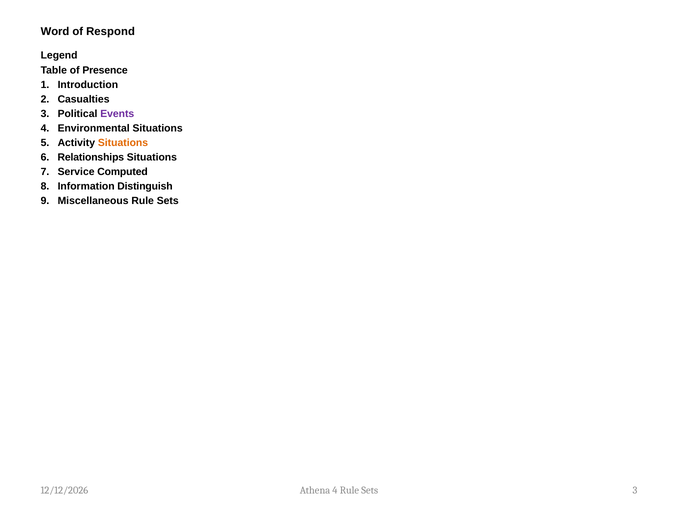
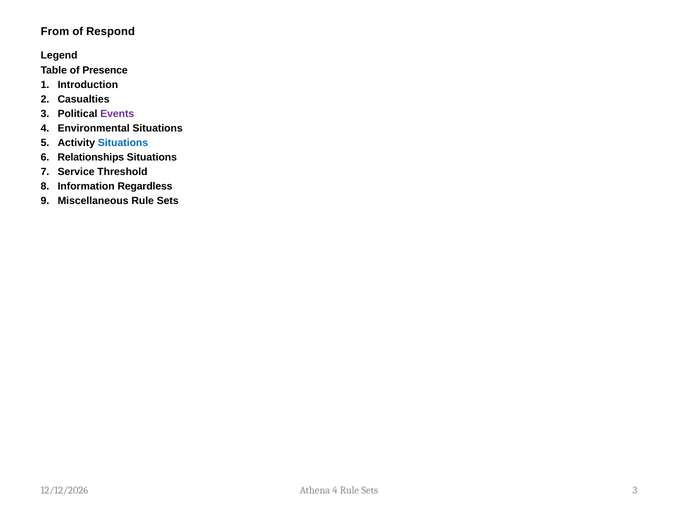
Word: Word -> From
Situations at (123, 143) colour: orange -> blue
Computed: Computed -> Threshold
Distinguish: Distinguish -> Regardless
